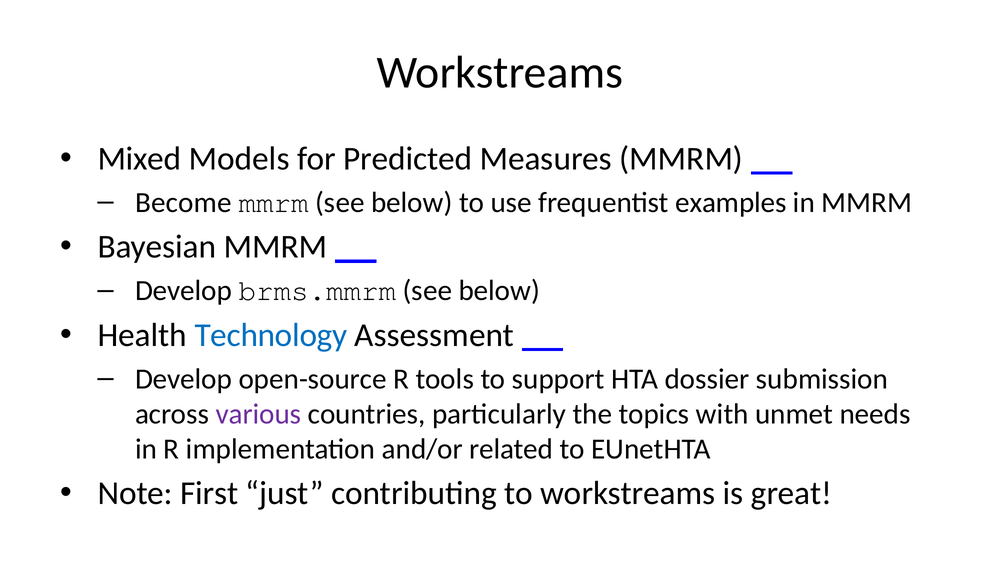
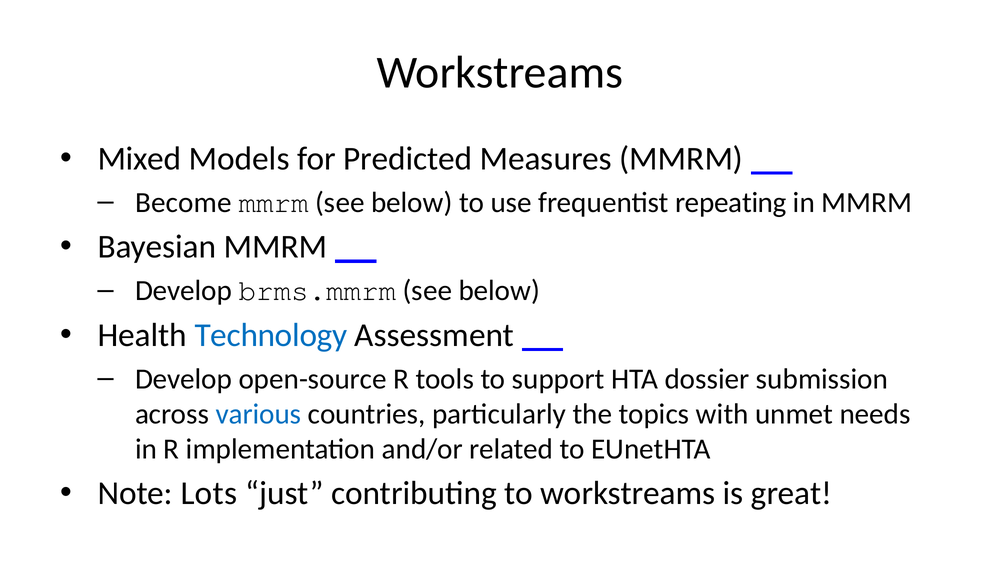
examples: examples -> repeating
various colour: purple -> blue
First: First -> Lots
